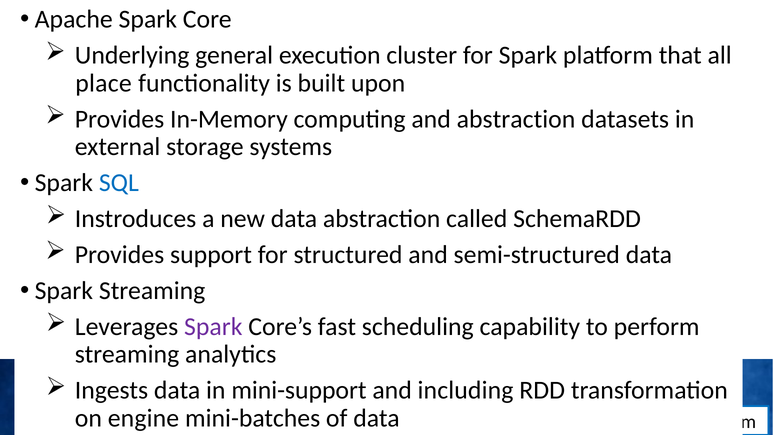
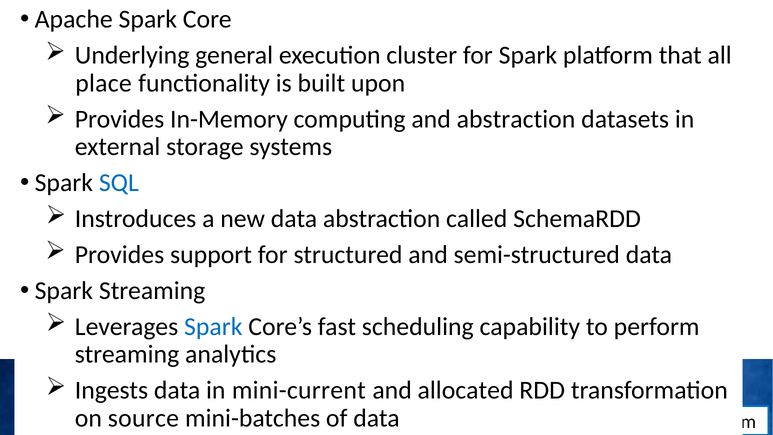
Spark at (213, 326) colour: purple -> blue
mini-support: mini-support -> mini-current
including: including -> allocated
engine: engine -> source
